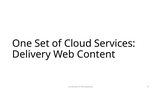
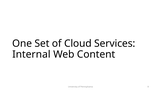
Delivery: Delivery -> Internal
